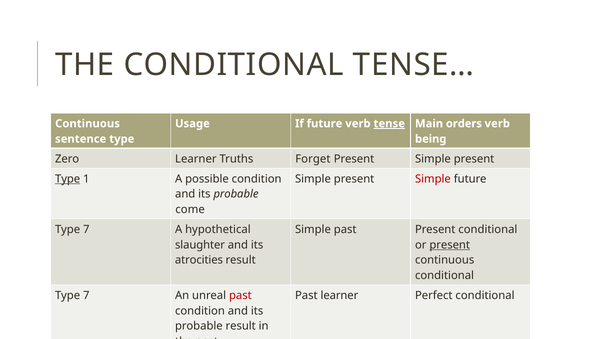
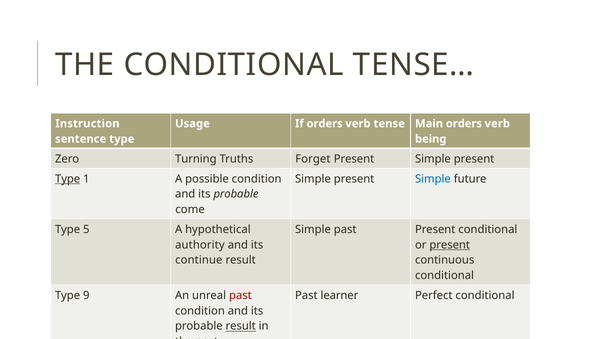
Continuous at (87, 123): Continuous -> Instruction
If future: future -> orders
tense underline: present -> none
Zero Learner: Learner -> Turning
Simple at (433, 179) colour: red -> blue
7 at (86, 229): 7 -> 5
slaughter: slaughter -> authority
atrocities: atrocities -> continue
7 at (86, 295): 7 -> 9
result at (241, 326) underline: none -> present
